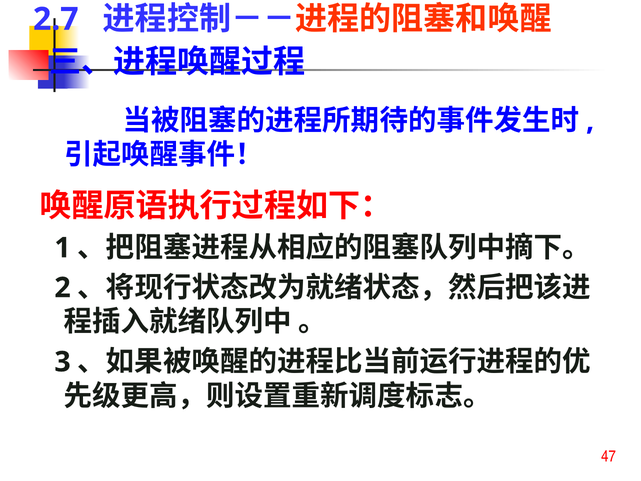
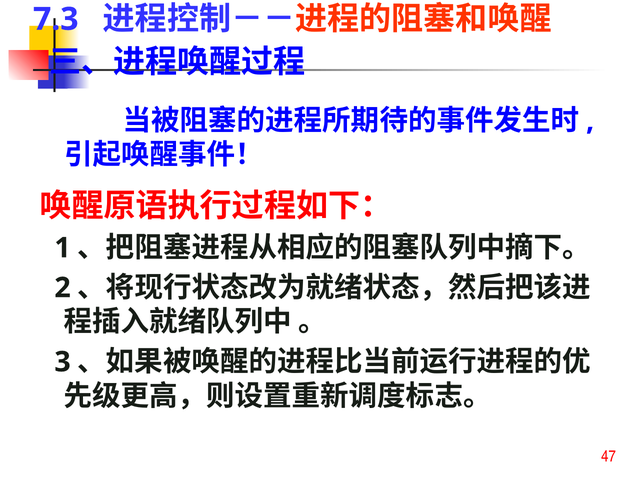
2.7: 2.7 -> 7.3
